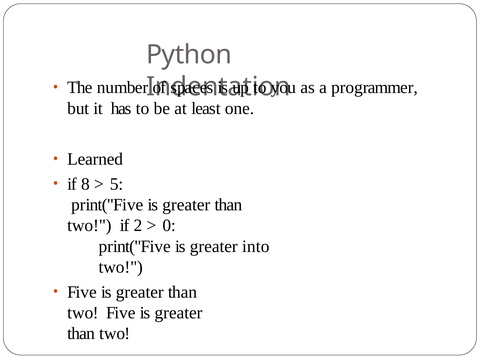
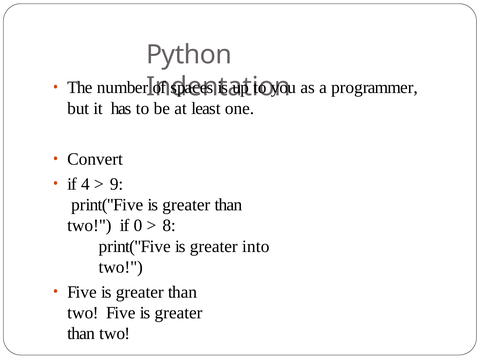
Learned: Learned -> Convert
8: 8 -> 4
5: 5 -> 9
2: 2 -> 0
0: 0 -> 8
